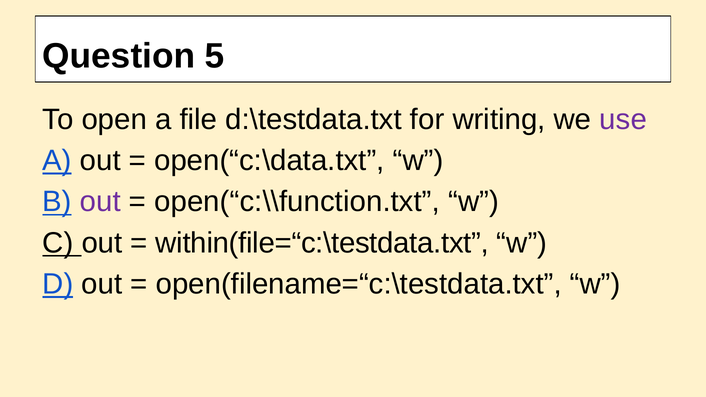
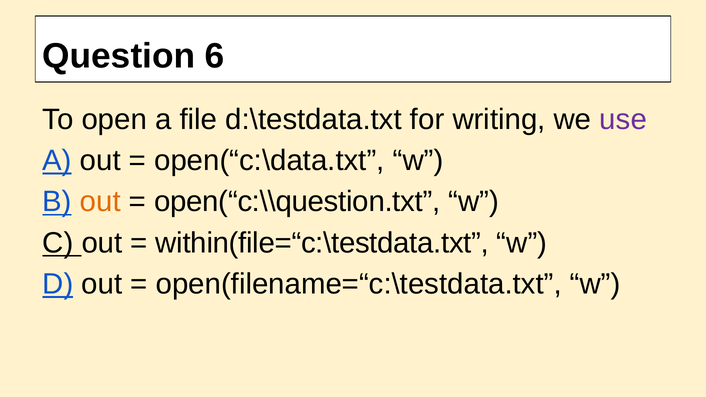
5: 5 -> 6
out at (100, 202) colour: purple -> orange
open(“c:\\function.txt: open(“c:\\function.txt -> open(“c:\\question.txt
